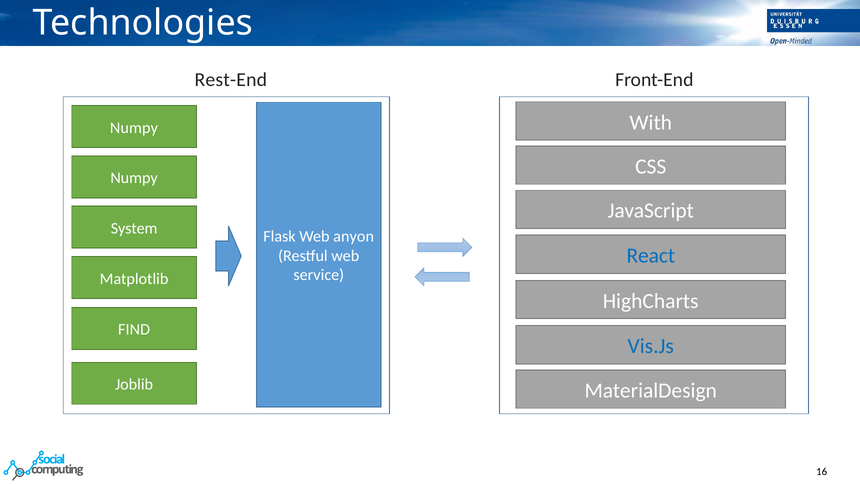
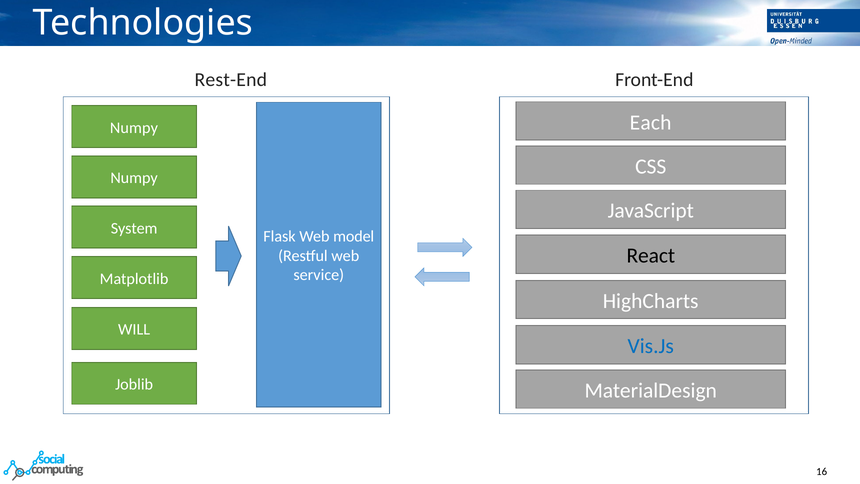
With: With -> Each
anyon: anyon -> model
React colour: blue -> black
FIND: FIND -> WILL
